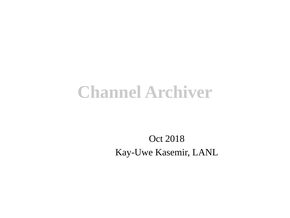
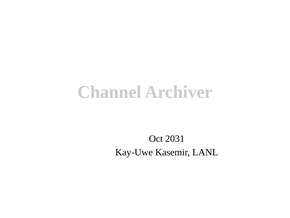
2018: 2018 -> 2031
